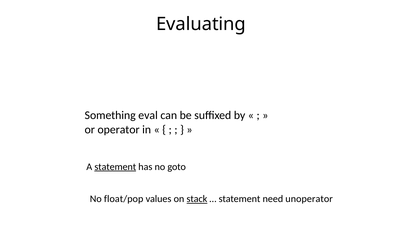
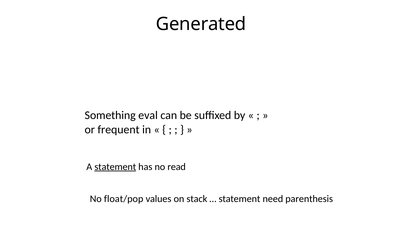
Evaluating: Evaluating -> Generated
operator: operator -> frequent
goto: goto -> read
stack underline: present -> none
unoperator: unoperator -> parenthesis
